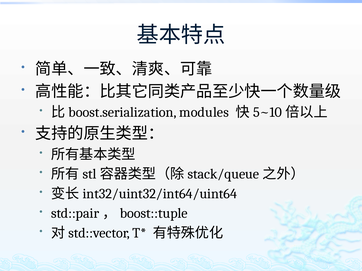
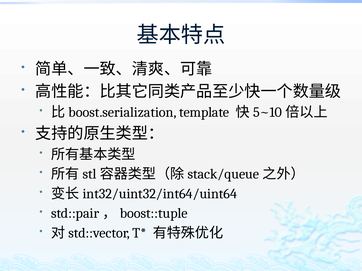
modules: modules -> template
